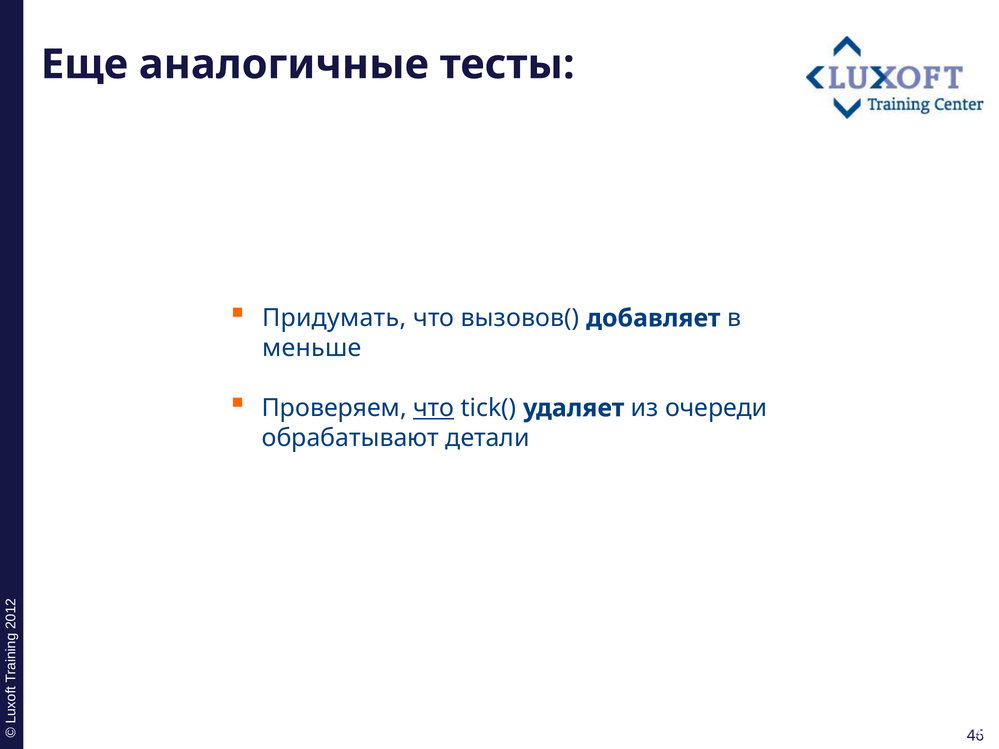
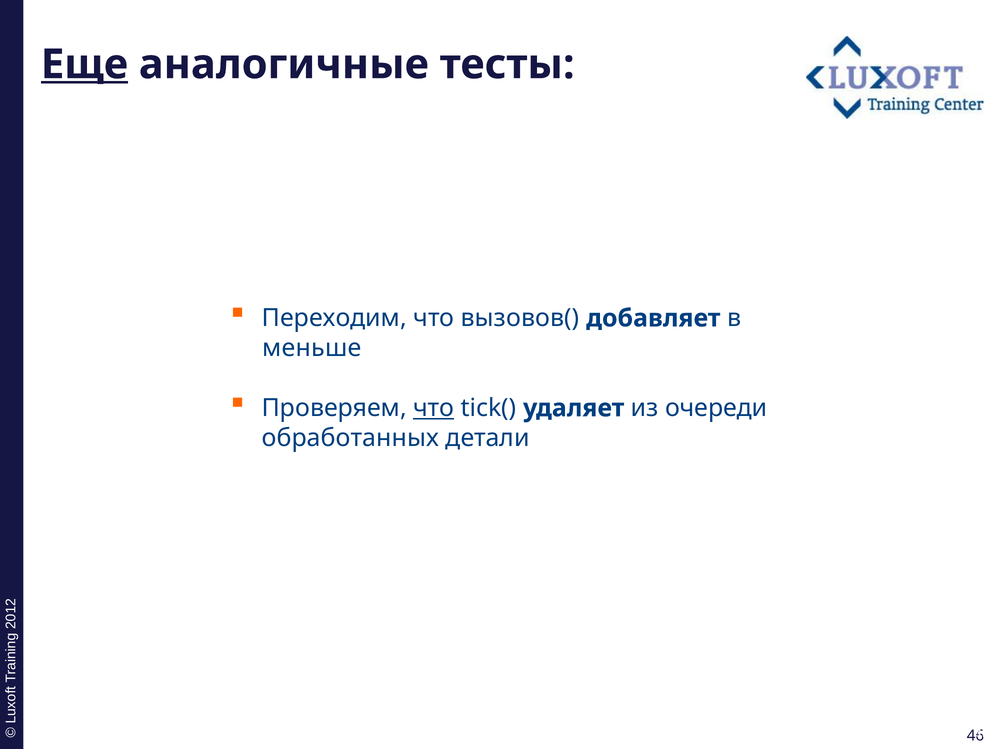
Еще underline: none -> present
Придумать: Придумать -> Переходим
обрабатывают: обрабатывают -> обработанных
